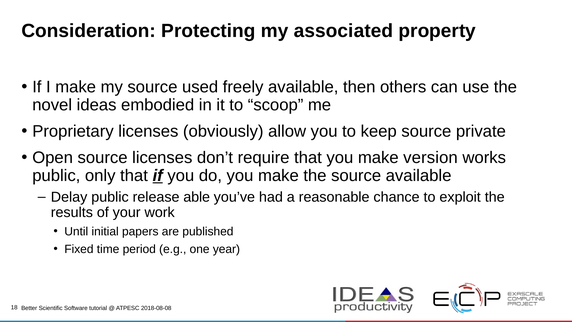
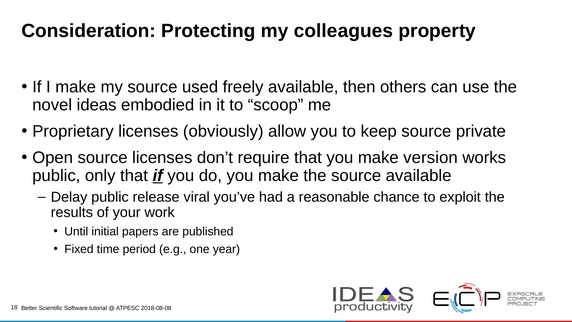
associated: associated -> colleagues
able: able -> viral
